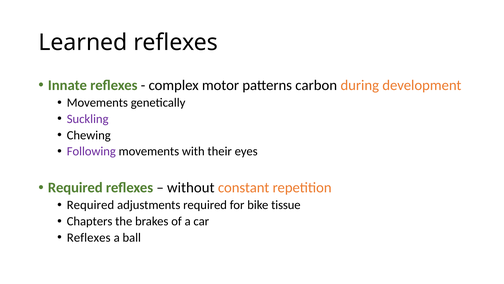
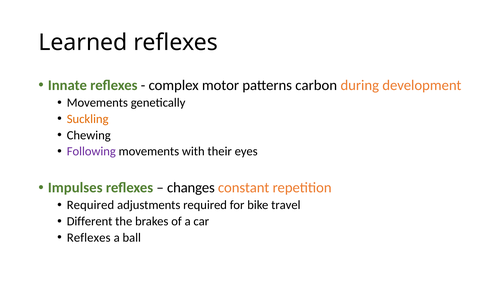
Suckling colour: purple -> orange
Required at (75, 187): Required -> Impulses
without: without -> changes
tissue: tissue -> travel
Chapters: Chapters -> Different
